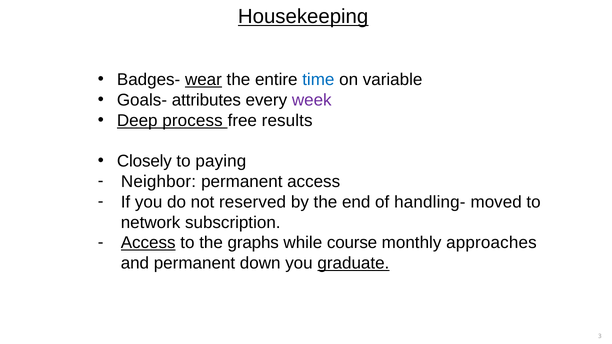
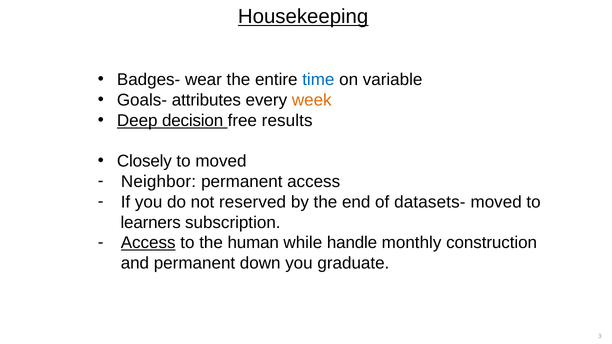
wear underline: present -> none
week colour: purple -> orange
process: process -> decision
to paying: paying -> moved
handling-: handling- -> datasets-
network: network -> learners
graphs: graphs -> human
course: course -> handle
approaches: approaches -> construction
graduate underline: present -> none
